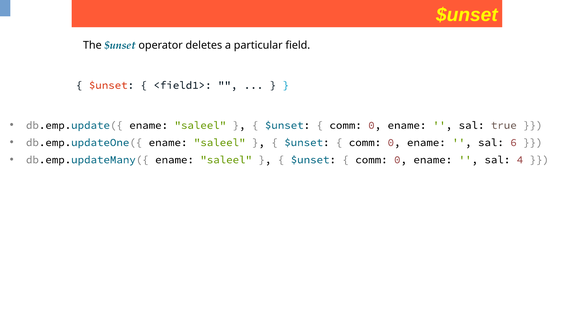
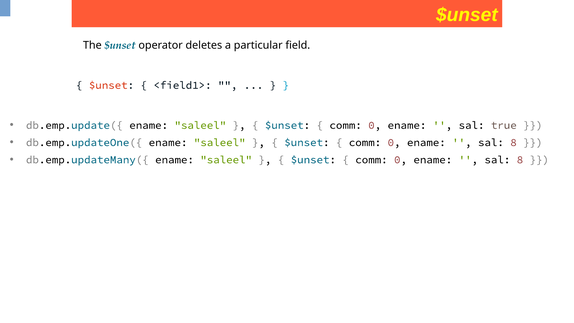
6 at (514, 142): 6 -> 8
4 at (520, 160): 4 -> 8
